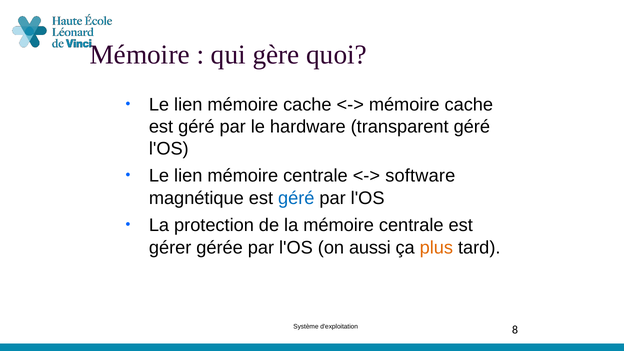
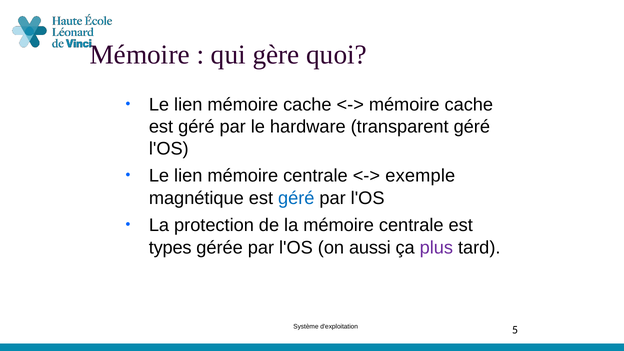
software: software -> exemple
gérer: gérer -> types
plus colour: orange -> purple
8: 8 -> 5
